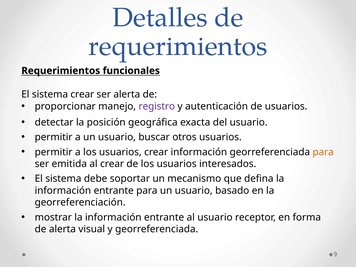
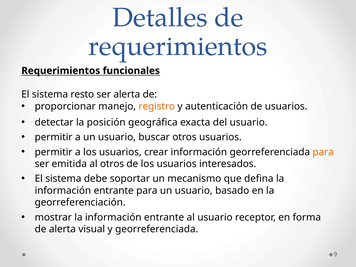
sistema crear: crear -> resto
registro colour: purple -> orange
al crear: crear -> otros
